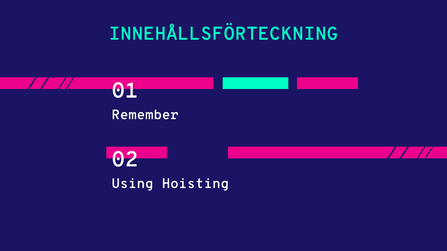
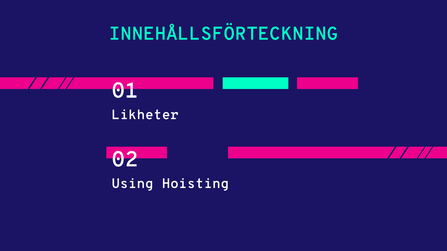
Remember: Remember -> Likheter
